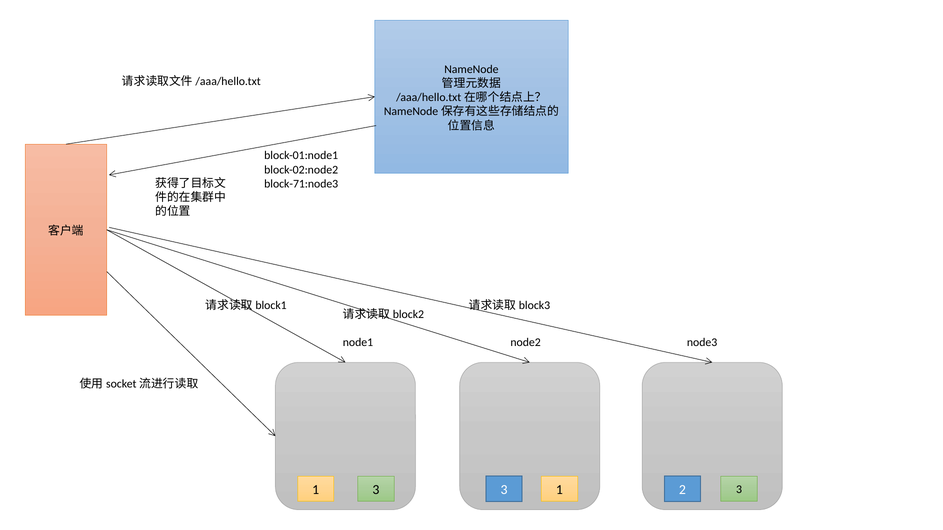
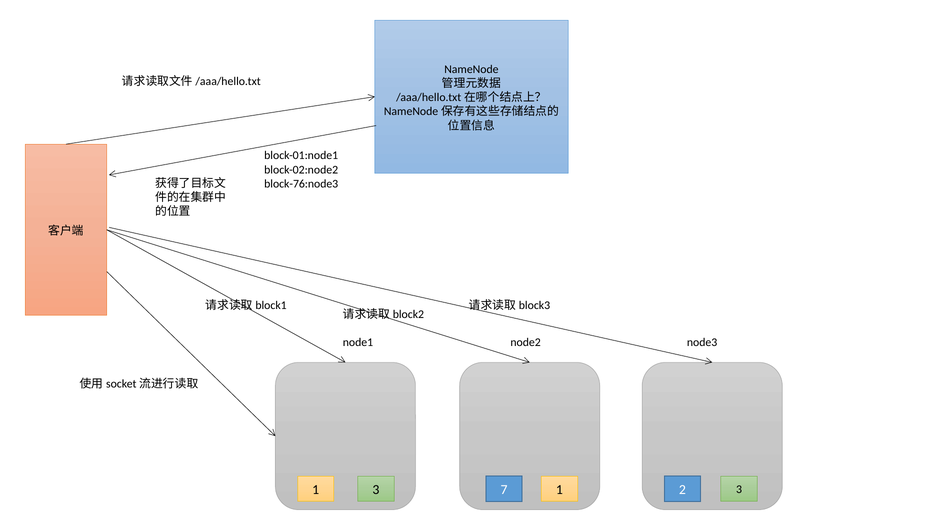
block-71:node3: block-71:node3 -> block-76:node3
3 3: 3 -> 7
